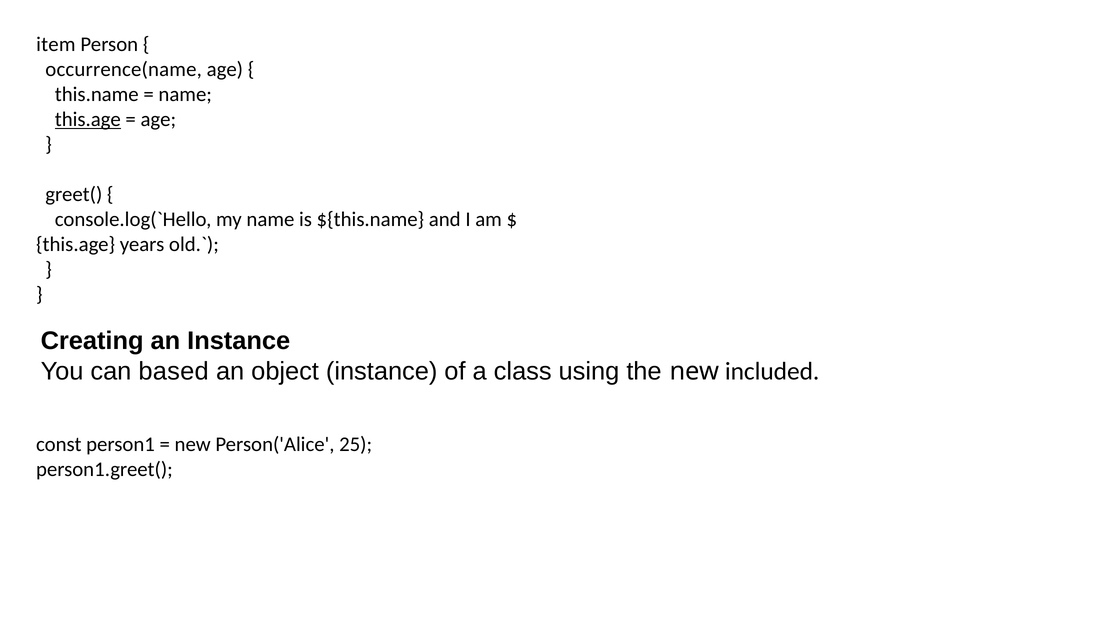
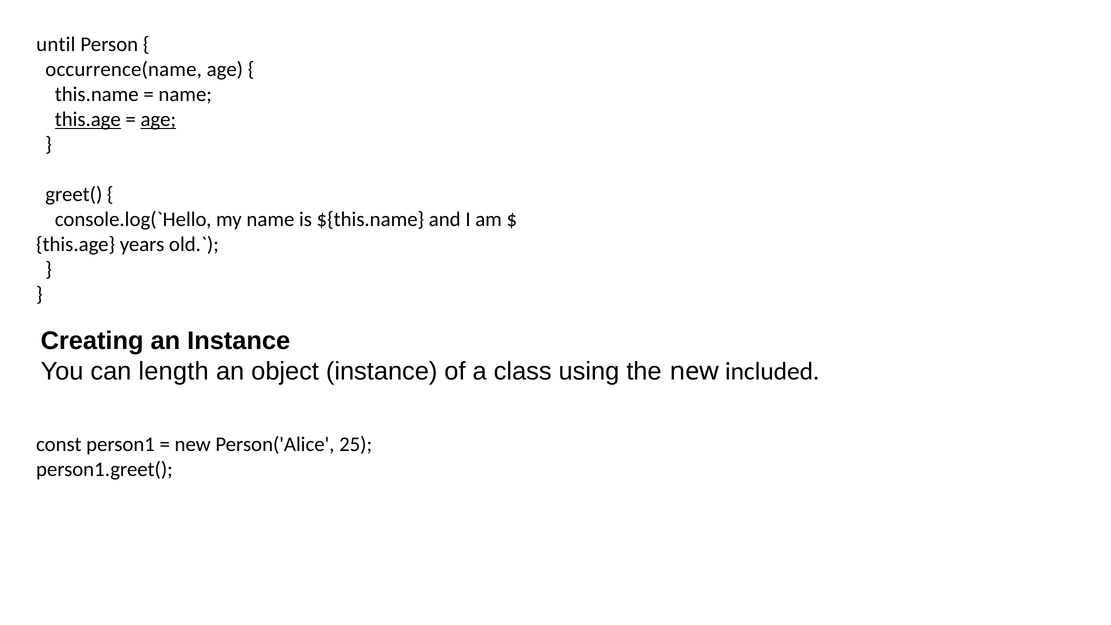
item: item -> until
age at (158, 119) underline: none -> present
based: based -> length
